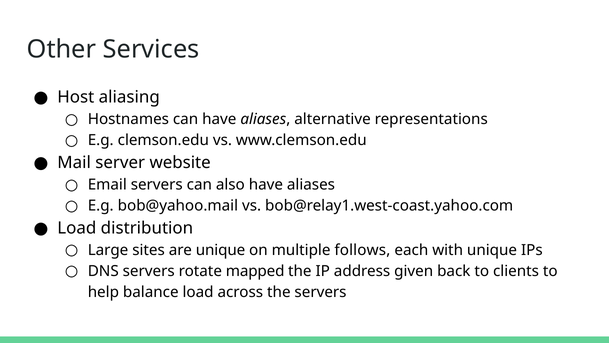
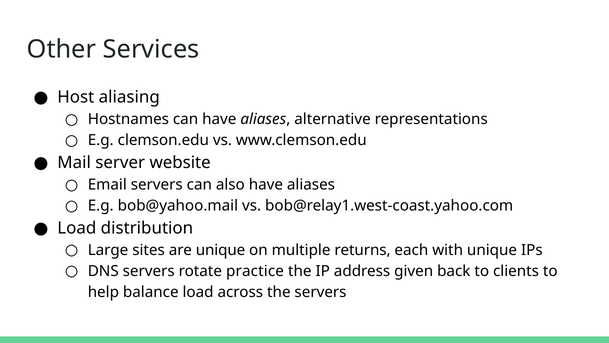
follows: follows -> returns
mapped: mapped -> practice
